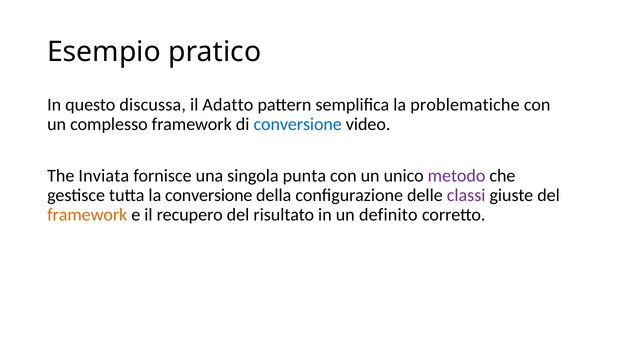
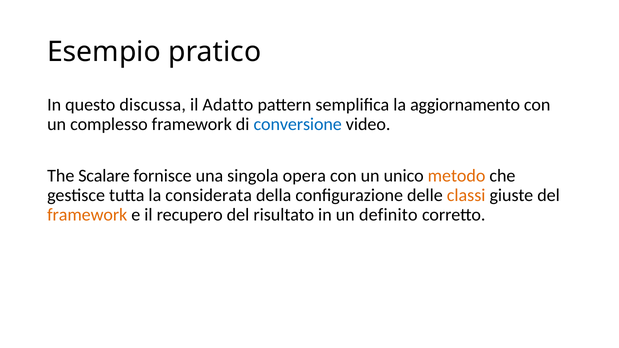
problematiche: problematiche -> aggiornamento
Inviata: Inviata -> Scalare
punta: punta -> opera
metodo colour: purple -> orange
la conversione: conversione -> considerata
classi colour: purple -> orange
